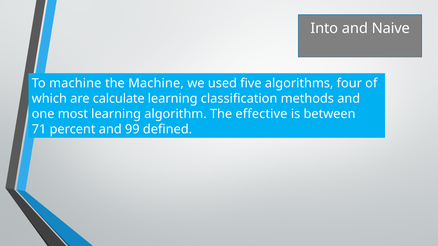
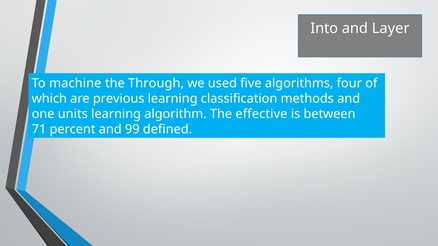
Naive: Naive -> Layer
the Machine: Machine -> Through
calculate: calculate -> previous
most: most -> units
